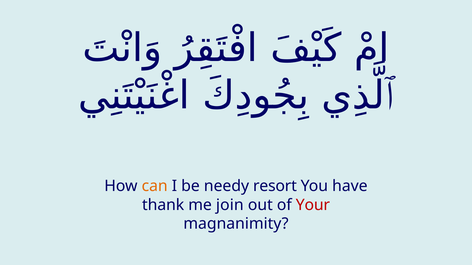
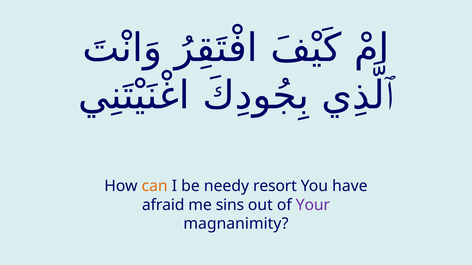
thank: thank -> afraid
join: join -> sins
Your colour: red -> purple
